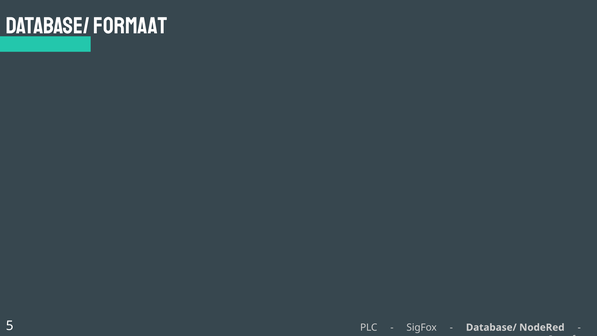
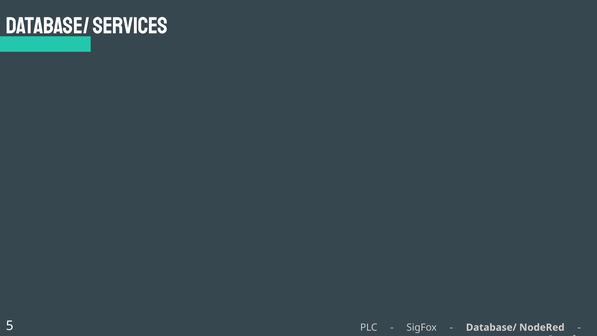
formaat: formaat -> services
